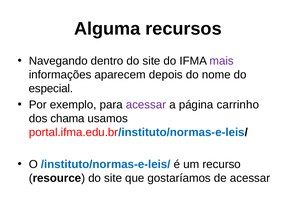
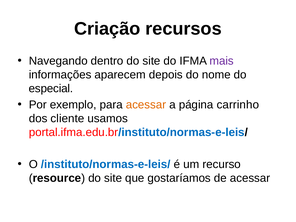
Alguma: Alguma -> Criação
acessar at (146, 105) colour: purple -> orange
chama: chama -> cliente
